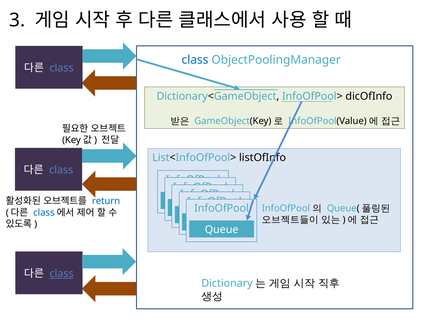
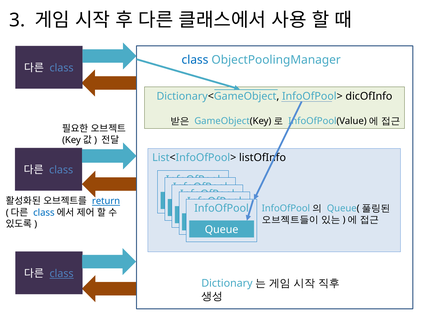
return underline: none -> present
